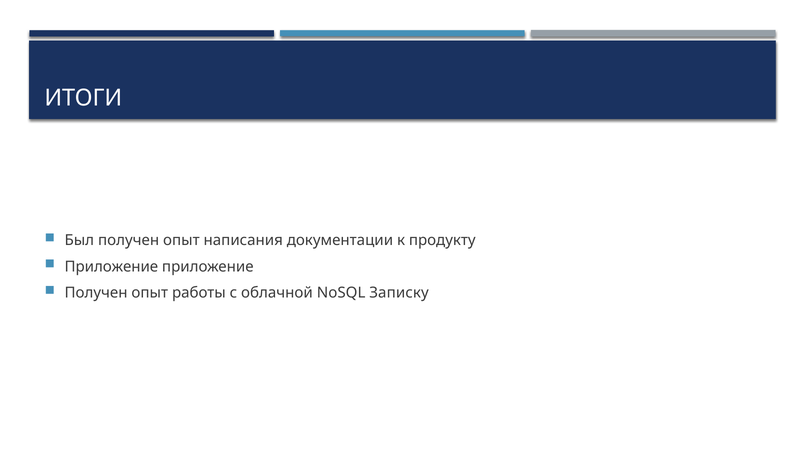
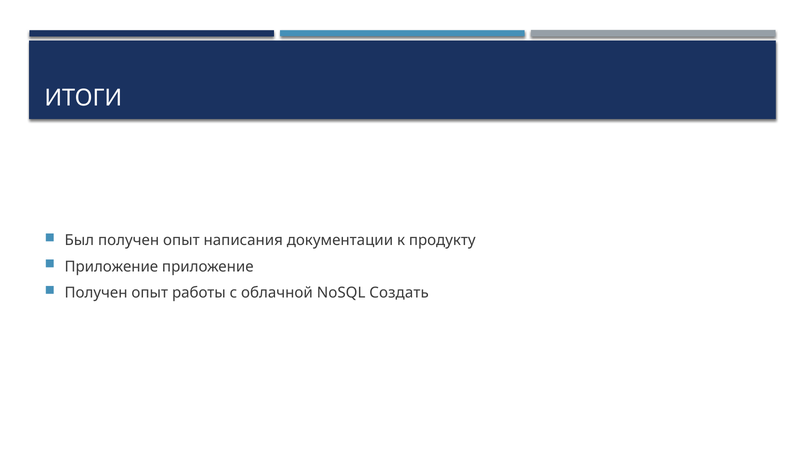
Записку: Записку -> Создать
